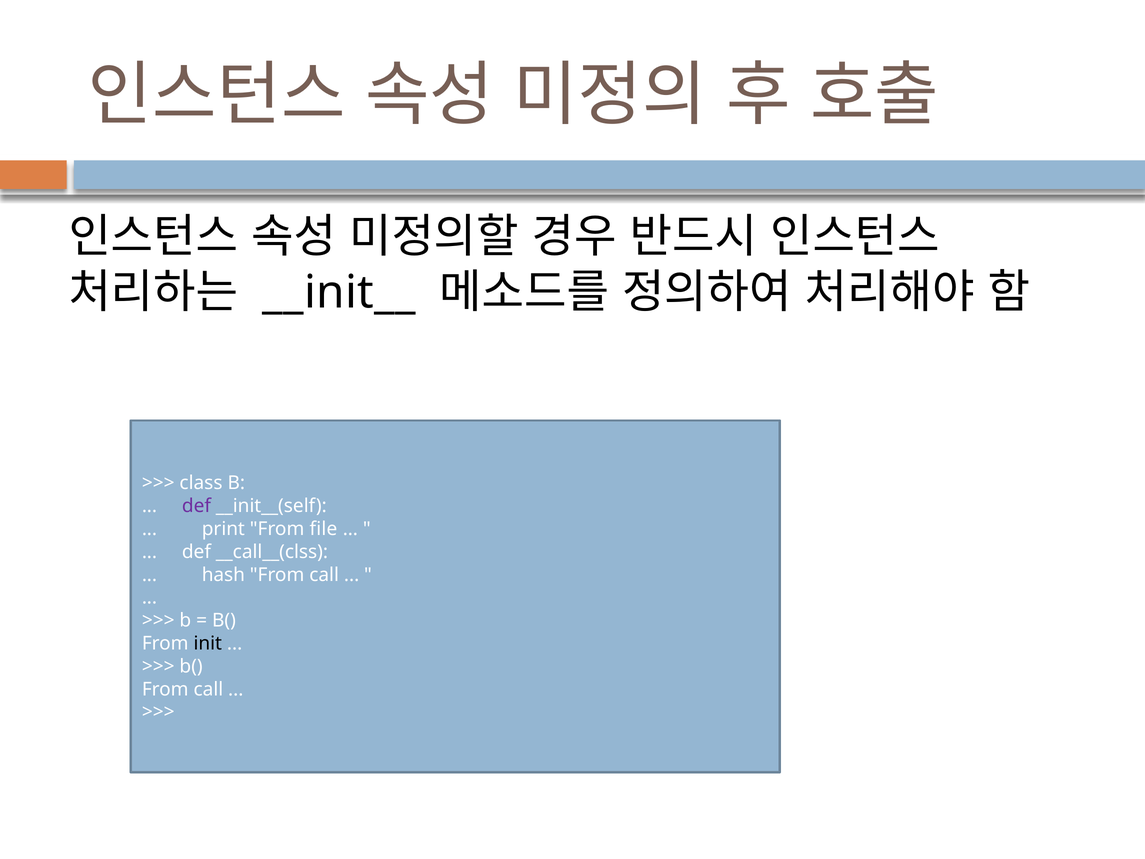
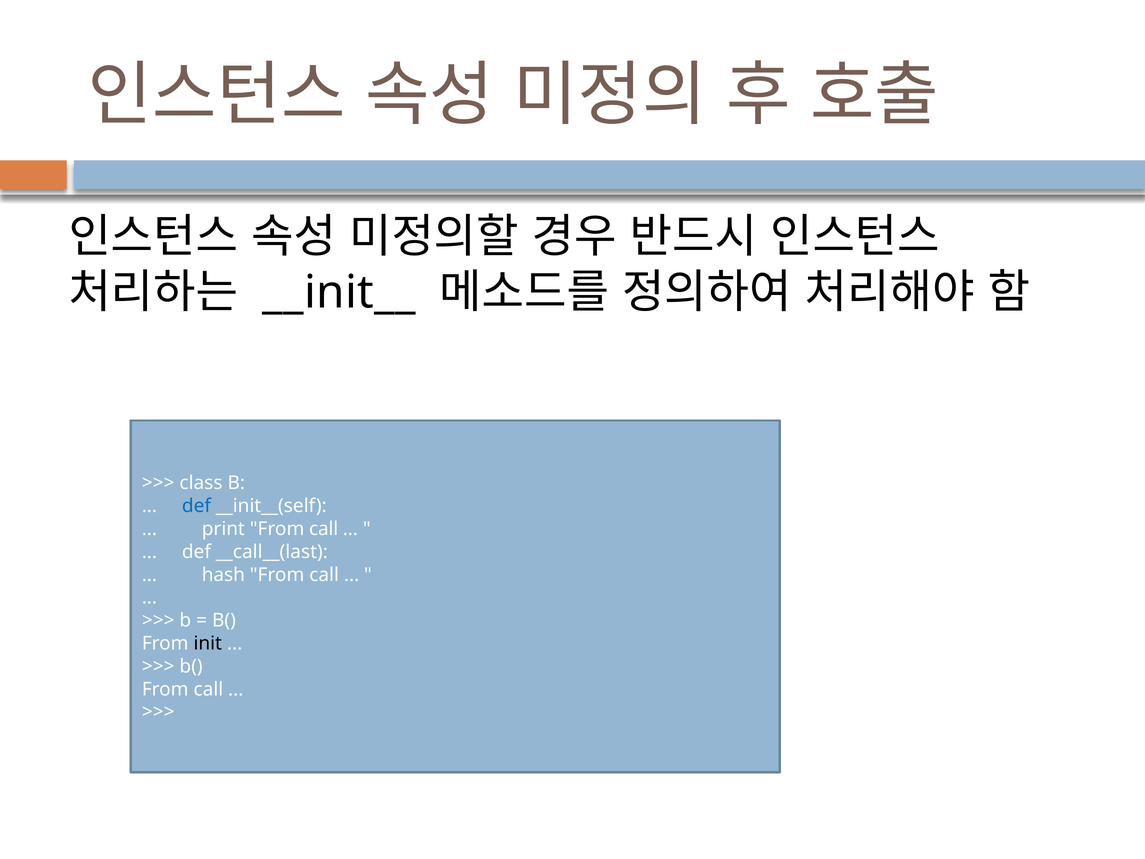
def at (196, 506) colour: purple -> blue
print From file: file -> call
__call__(clss: __call__(clss -> __call__(last
